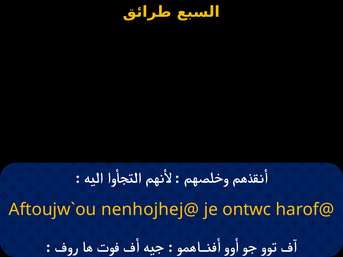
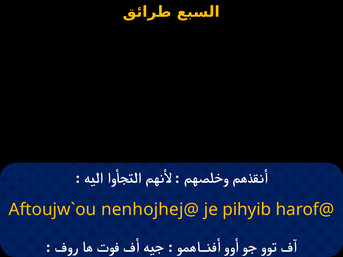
ontwc: ontwc -> pihyib
